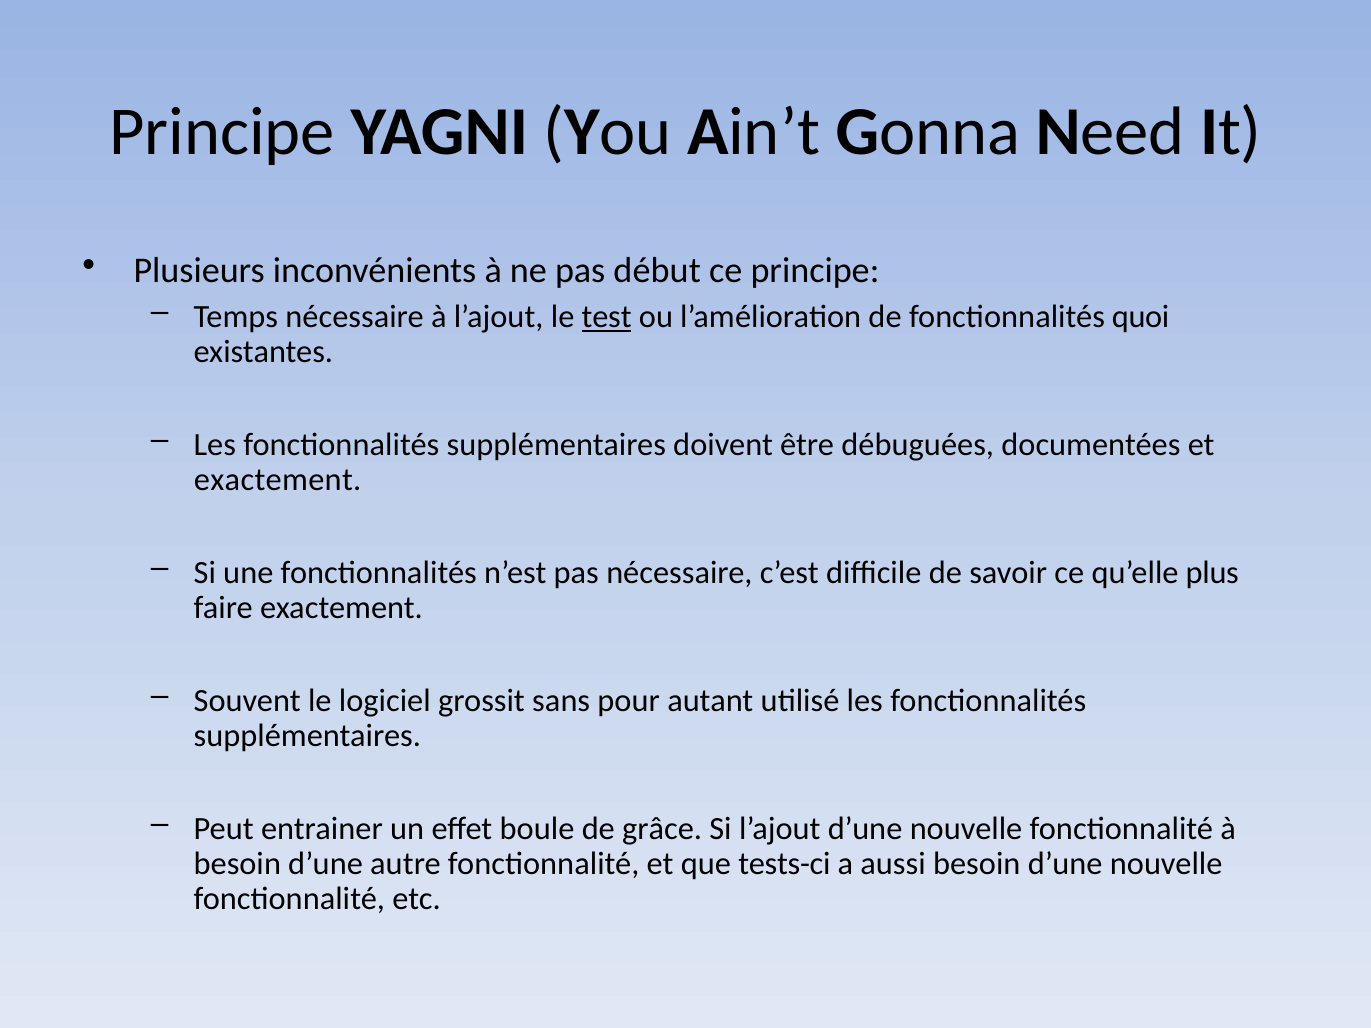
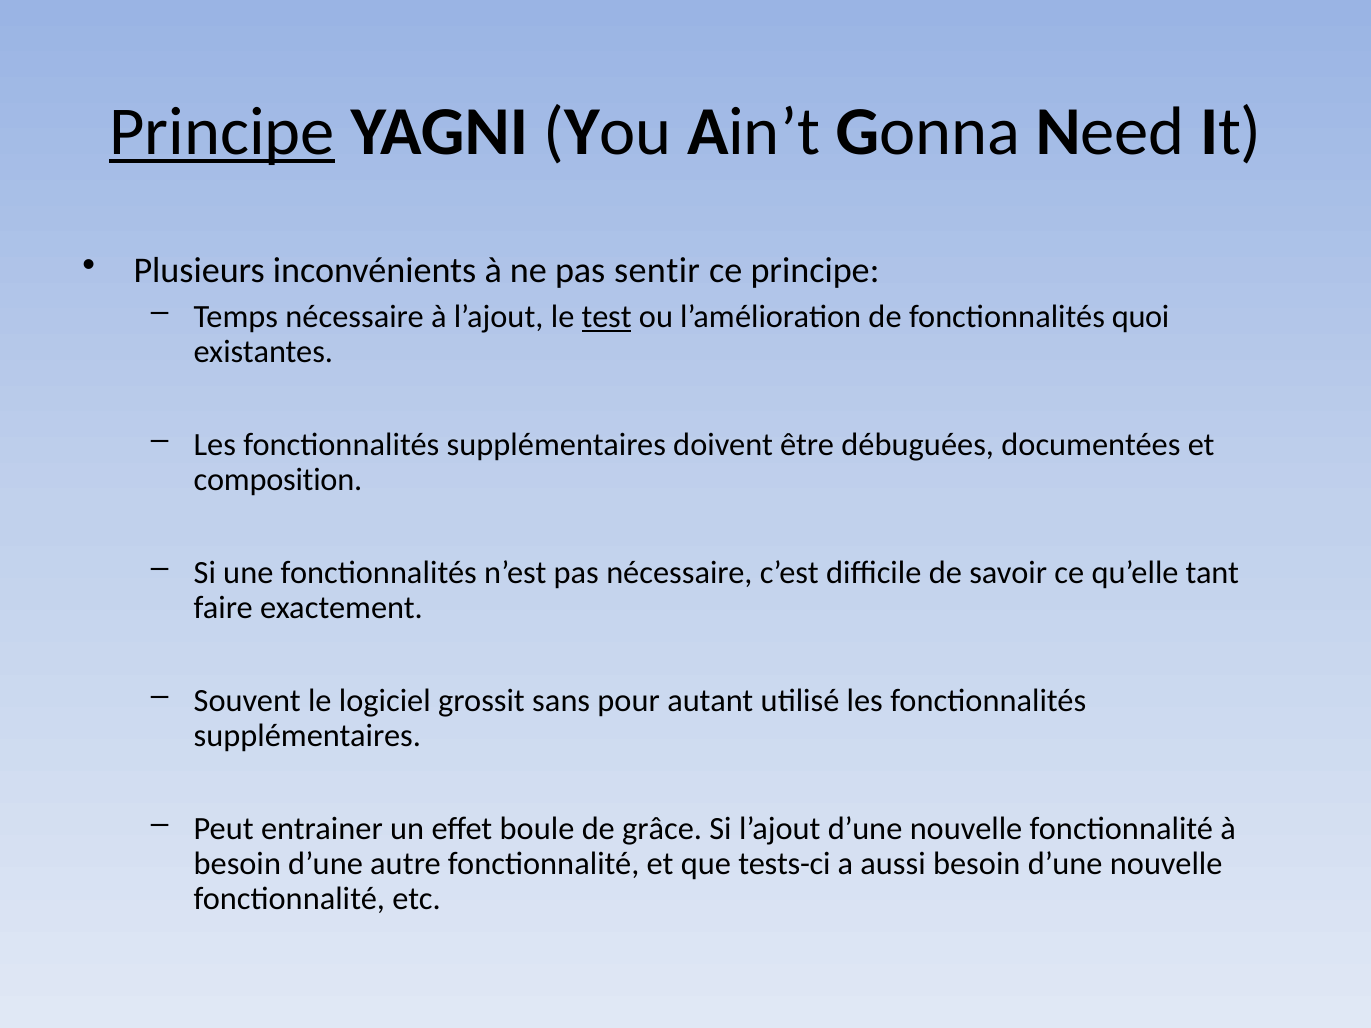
Principe at (222, 132) underline: none -> present
début: début -> sentir
exactement at (278, 480): exactement -> composition
plus: plus -> tant
